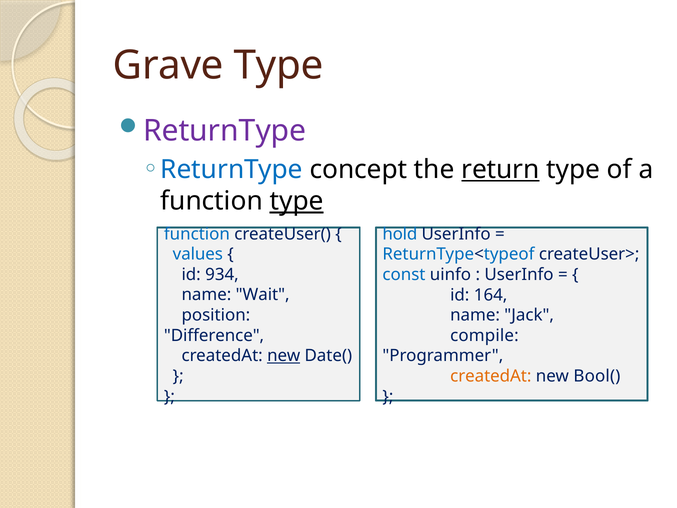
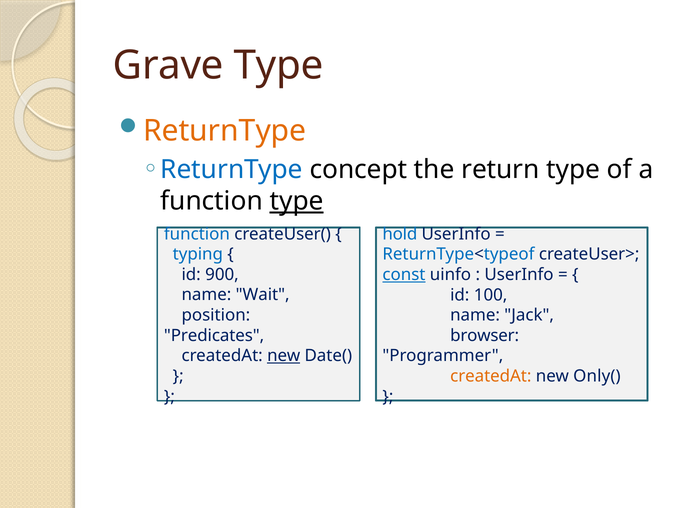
ReturnType at (225, 131) colour: purple -> orange
return underline: present -> none
values: values -> typing
934: 934 -> 900
const underline: none -> present
164: 164 -> 100
Difference: Difference -> Predicates
compile: compile -> browser
Bool(: Bool( -> Only(
